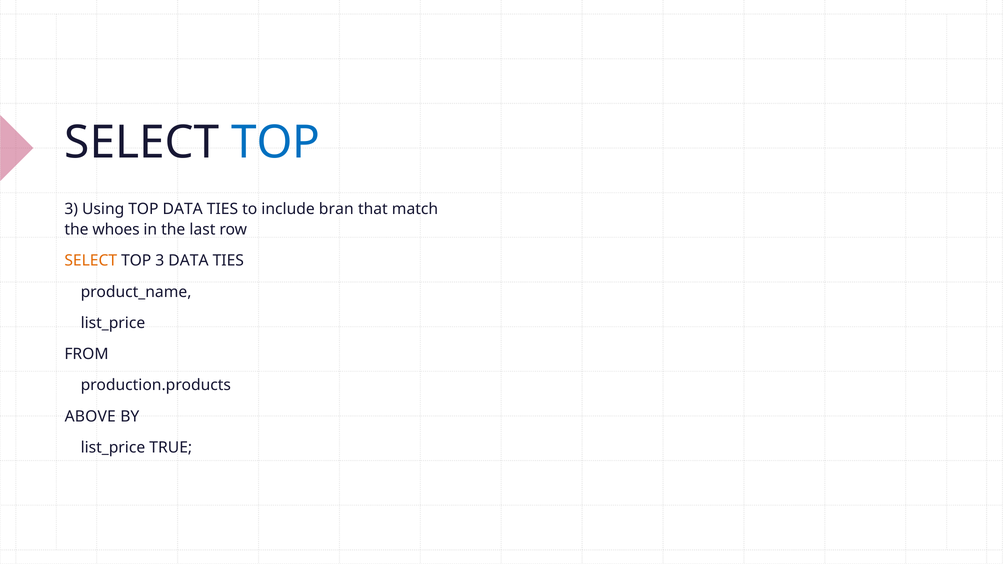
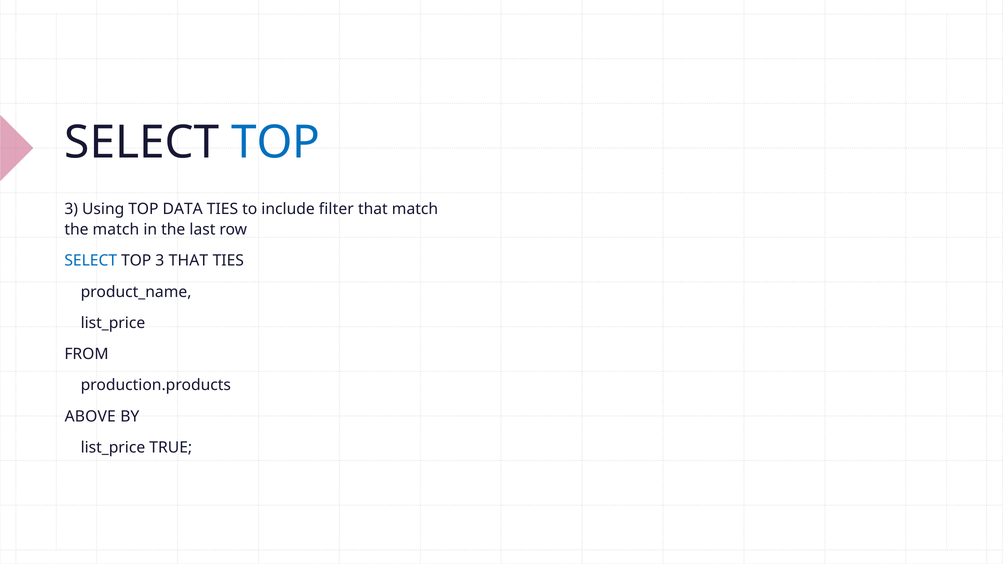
bran: bran -> filter
the whoes: whoes -> match
SELECT at (91, 261) colour: orange -> blue
3 DATA: DATA -> THAT
